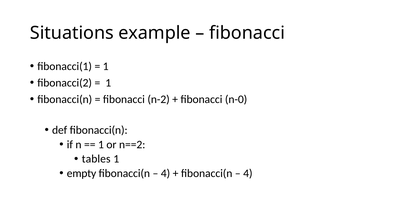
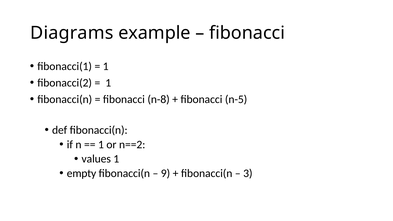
Situations: Situations -> Diagrams
n-2: n-2 -> n-8
n-0: n-0 -> n-5
tables: tables -> values
4 at (166, 173): 4 -> 9
4 at (248, 173): 4 -> 3
